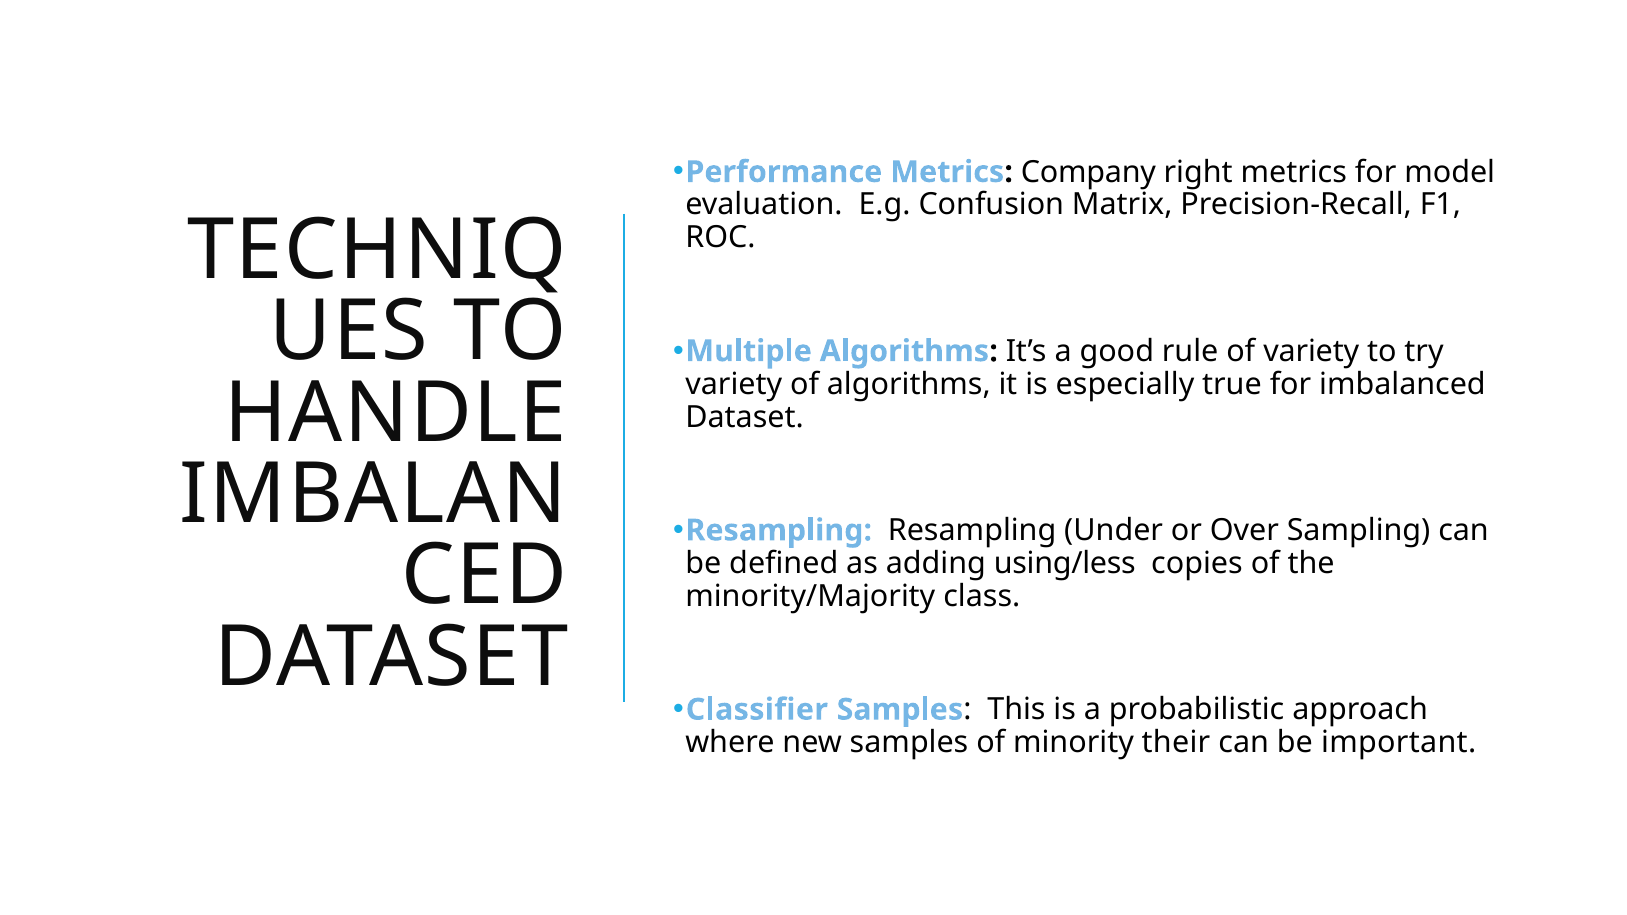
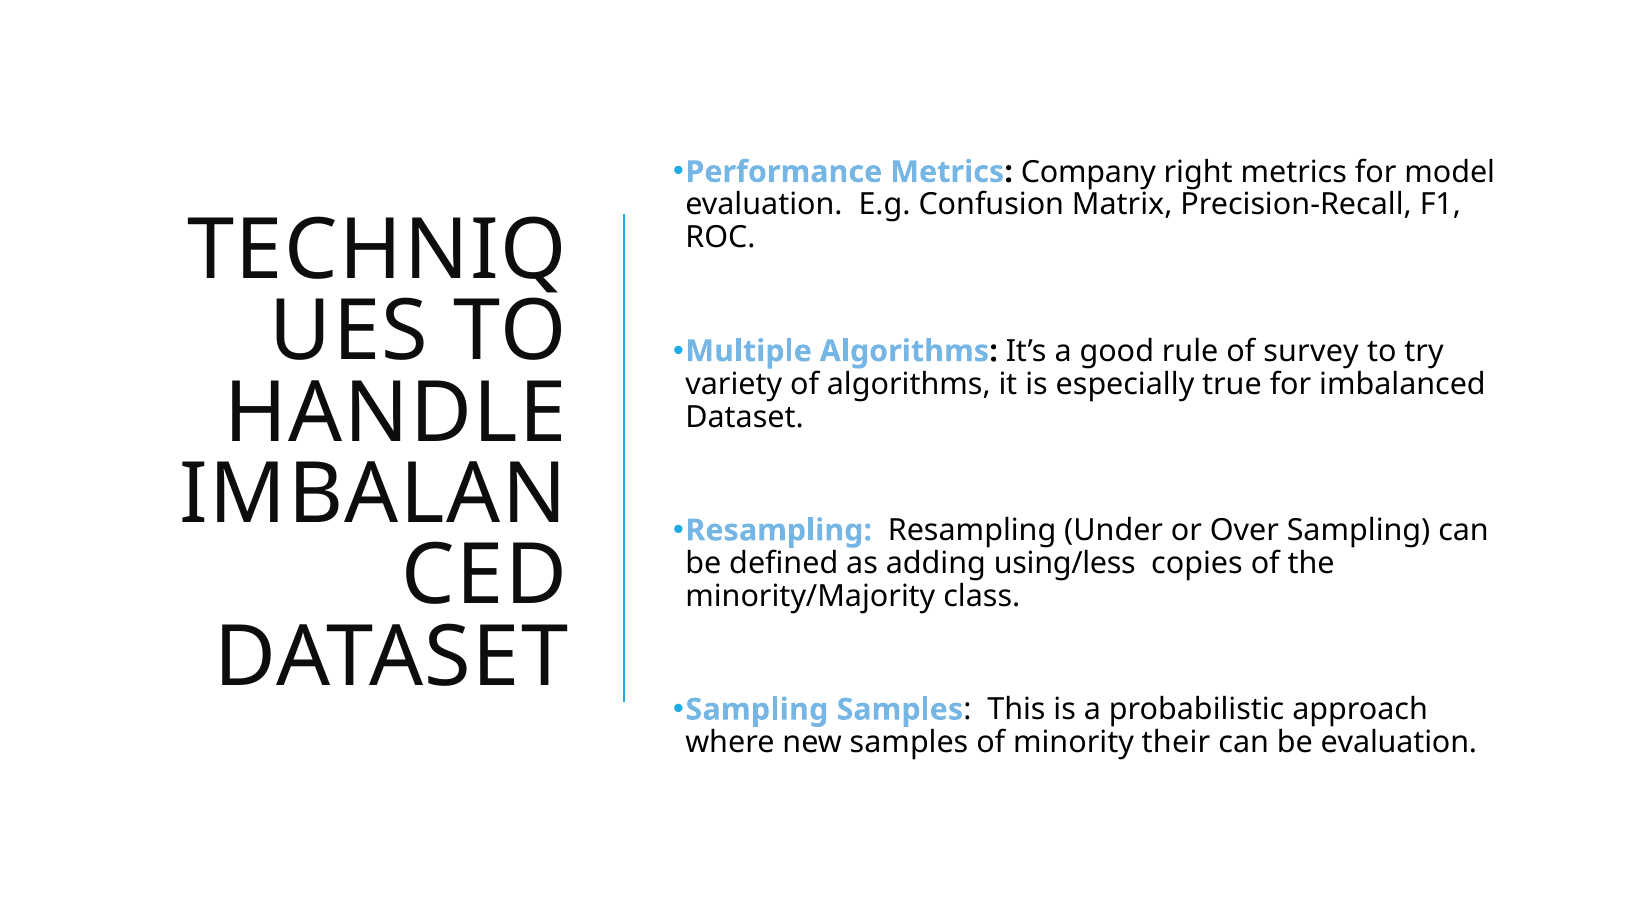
of variety: variety -> survey
Classifier at (757, 710): Classifier -> Sampling
be important: important -> evaluation
